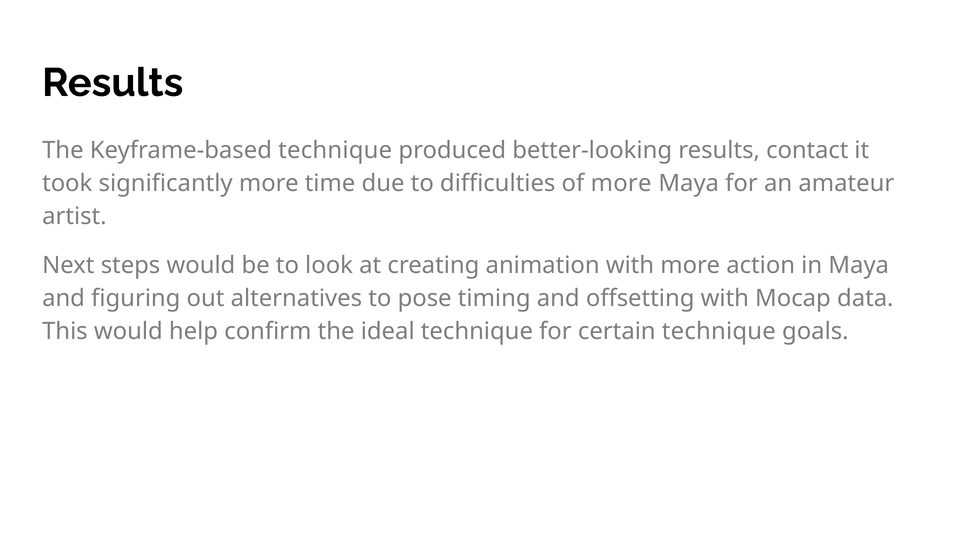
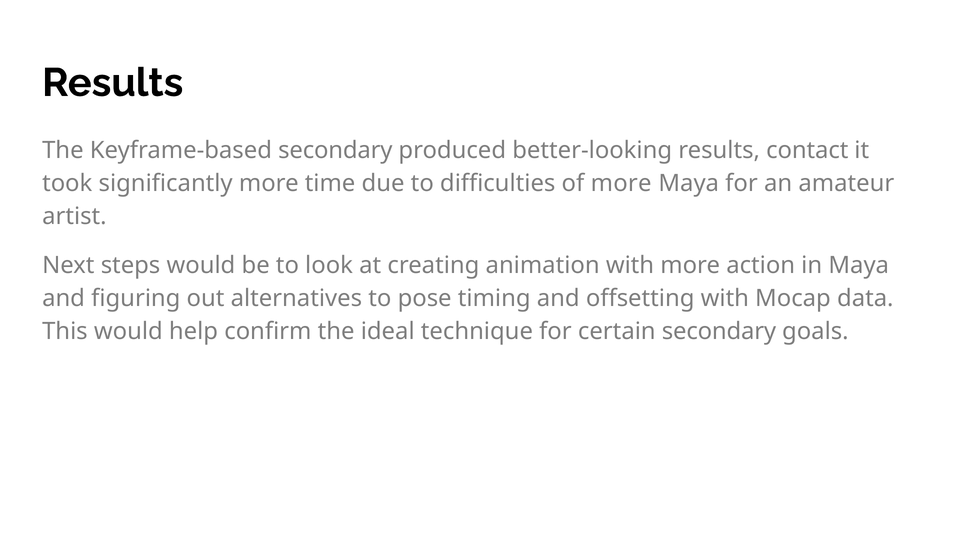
Keyframe-based technique: technique -> secondary
certain technique: technique -> secondary
